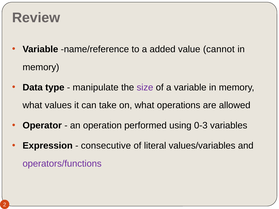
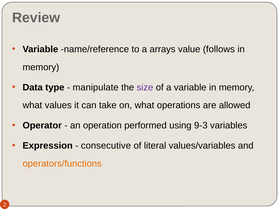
added: added -> arrays
cannot: cannot -> follows
0-3: 0-3 -> 9-3
operators/functions colour: purple -> orange
